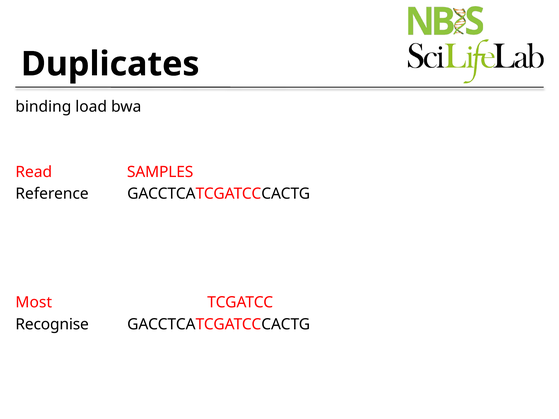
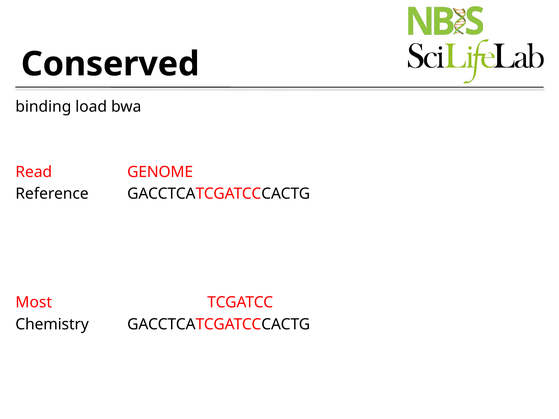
Duplicates: Duplicates -> Conserved
SAMPLES: SAMPLES -> GENOME
Recognise: Recognise -> Chemistry
